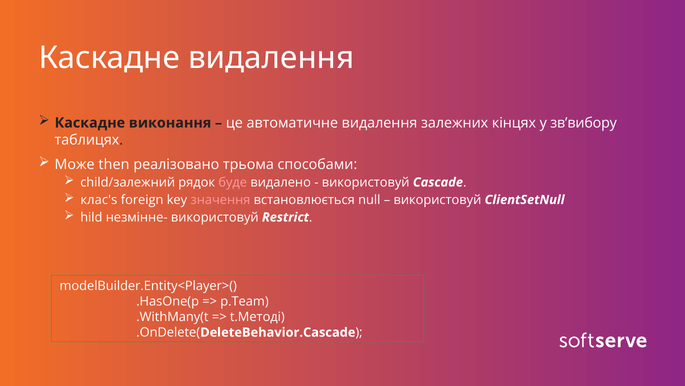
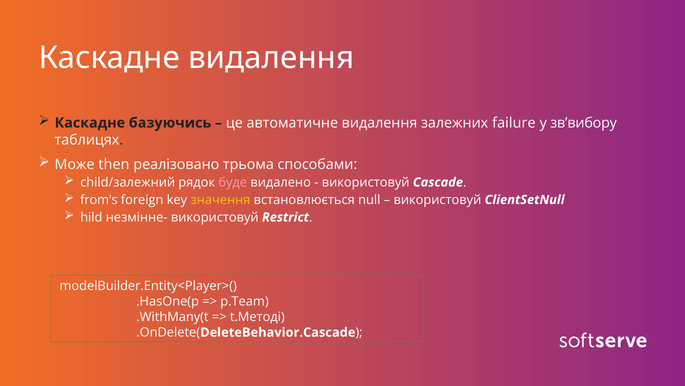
виконання: виконання -> базуючись
кінцях: кінцях -> failure
клас's: клас's -> from's
значення colour: pink -> yellow
